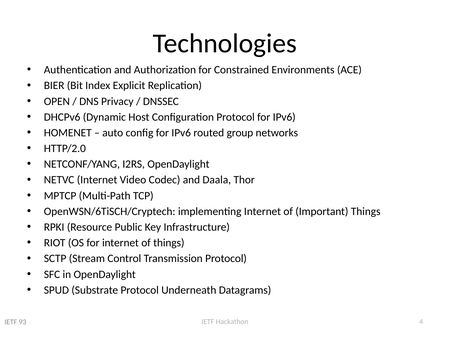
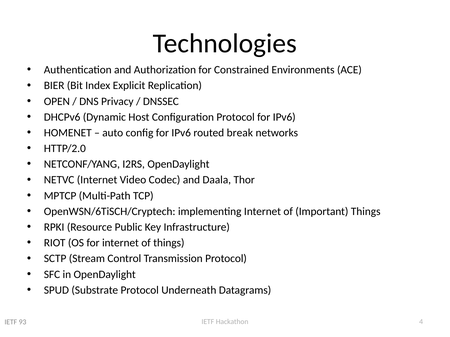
group: group -> break
